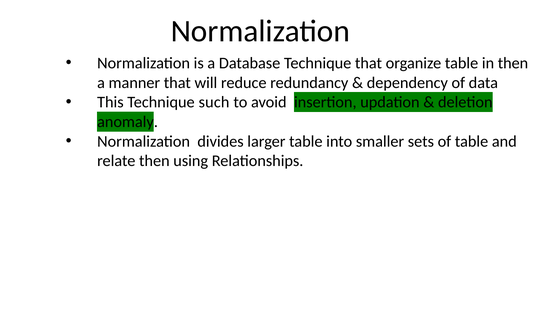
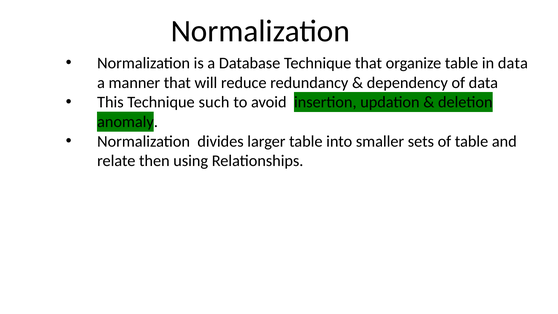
in then: then -> data
